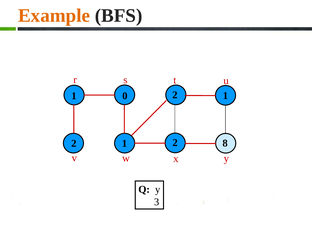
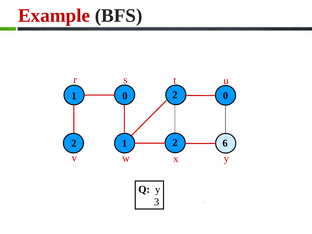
Example colour: orange -> red
2 1: 1 -> 0
8: 8 -> 6
